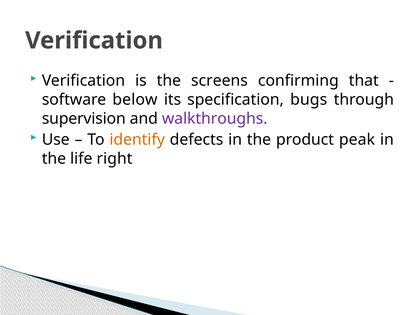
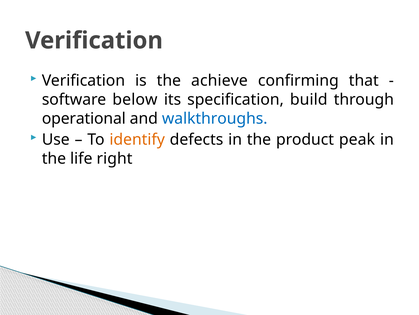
screens: screens -> achieve
bugs: bugs -> build
supervision: supervision -> operational
walkthroughs colour: purple -> blue
